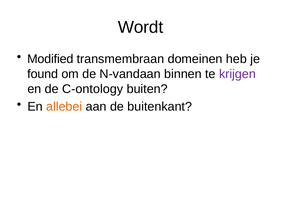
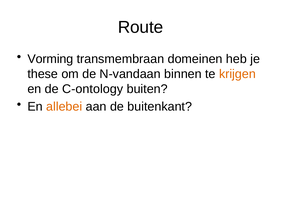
Wordt: Wordt -> Route
Modified: Modified -> Vorming
found: found -> these
krijgen colour: purple -> orange
